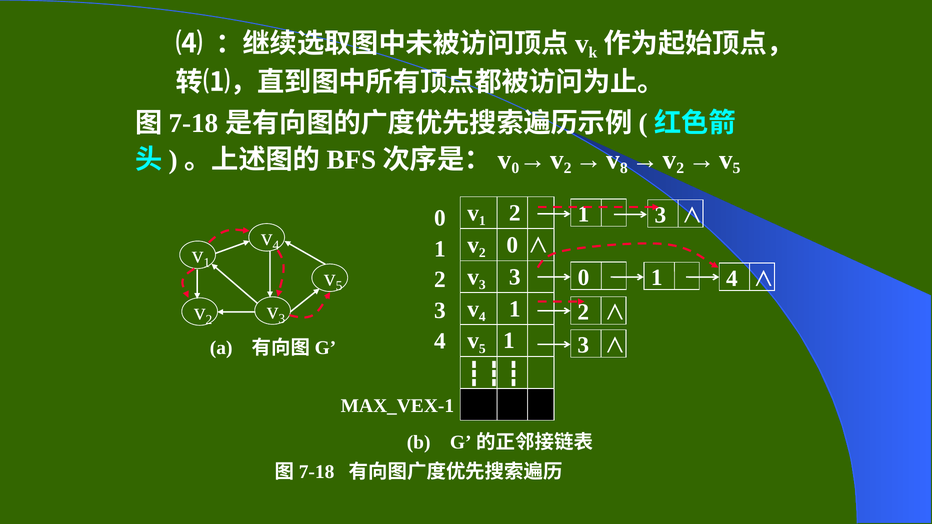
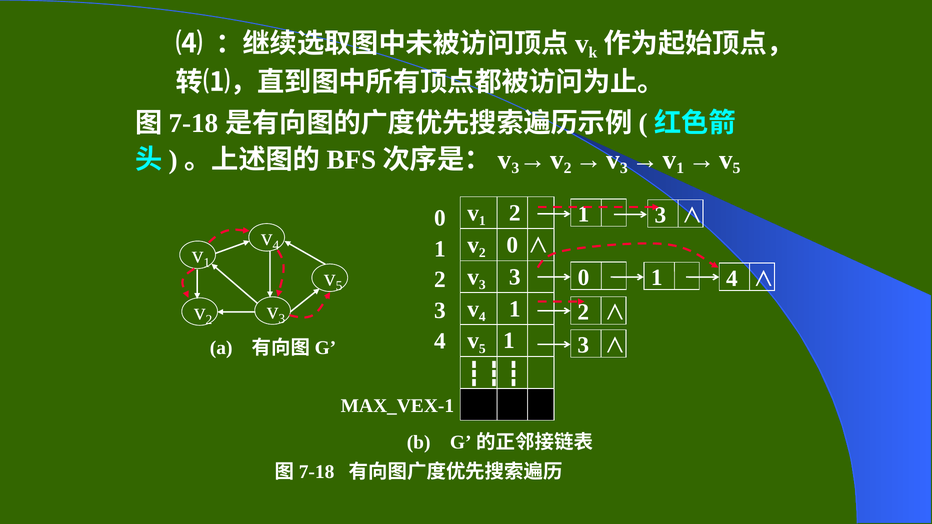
0 at (515, 168): 0 -> 3
8 at (624, 168): 8 -> 3
2 at (680, 168): 2 -> 1
